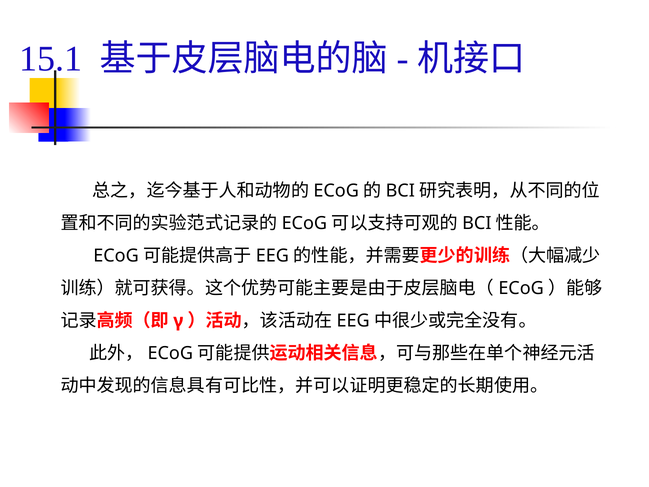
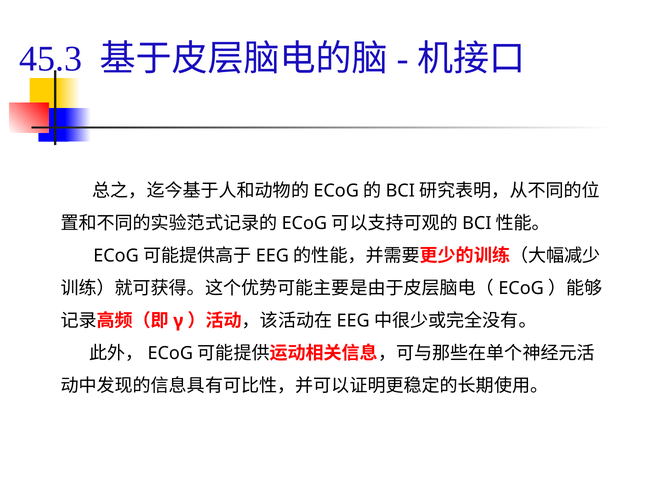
15.1: 15.1 -> 45.3
